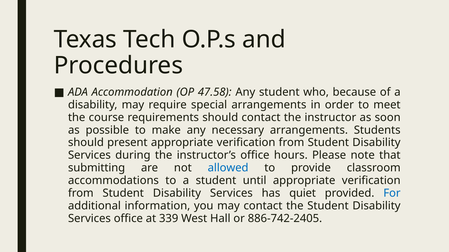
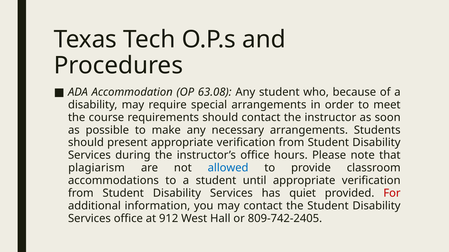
47.58: 47.58 -> 63.08
submitting: submitting -> plagiarism
For colour: blue -> red
339: 339 -> 912
886-742-2405: 886-742-2405 -> 809-742-2405
